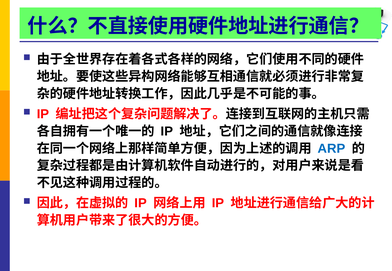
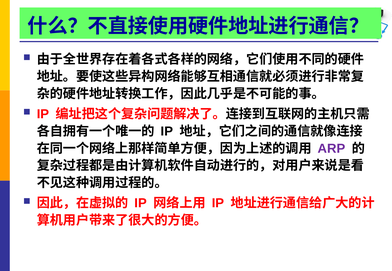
ARP colour: blue -> purple
